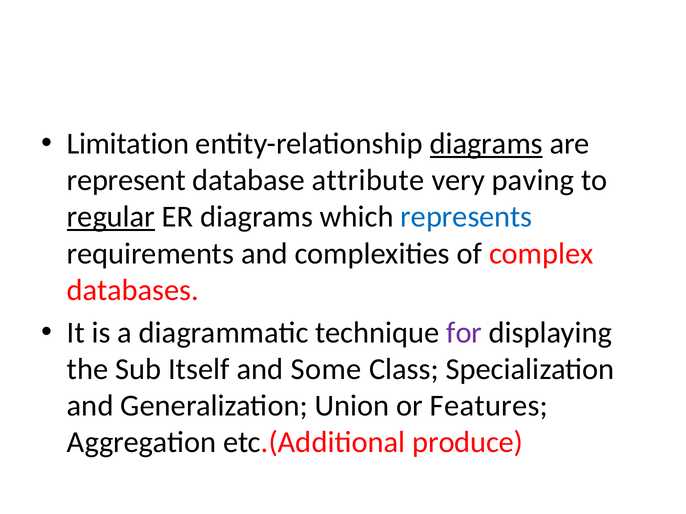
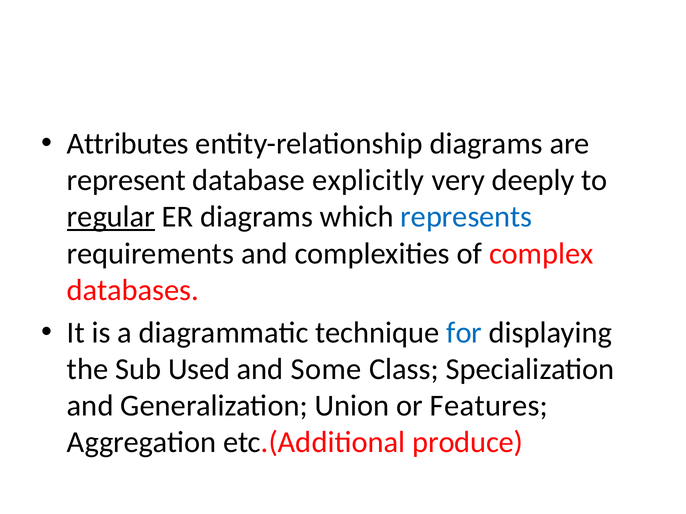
Limitation: Limitation -> Attributes
diagrams at (486, 144) underline: present -> none
attribute: attribute -> explicitly
paving: paving -> deeply
for colour: purple -> blue
Itself: Itself -> Used
